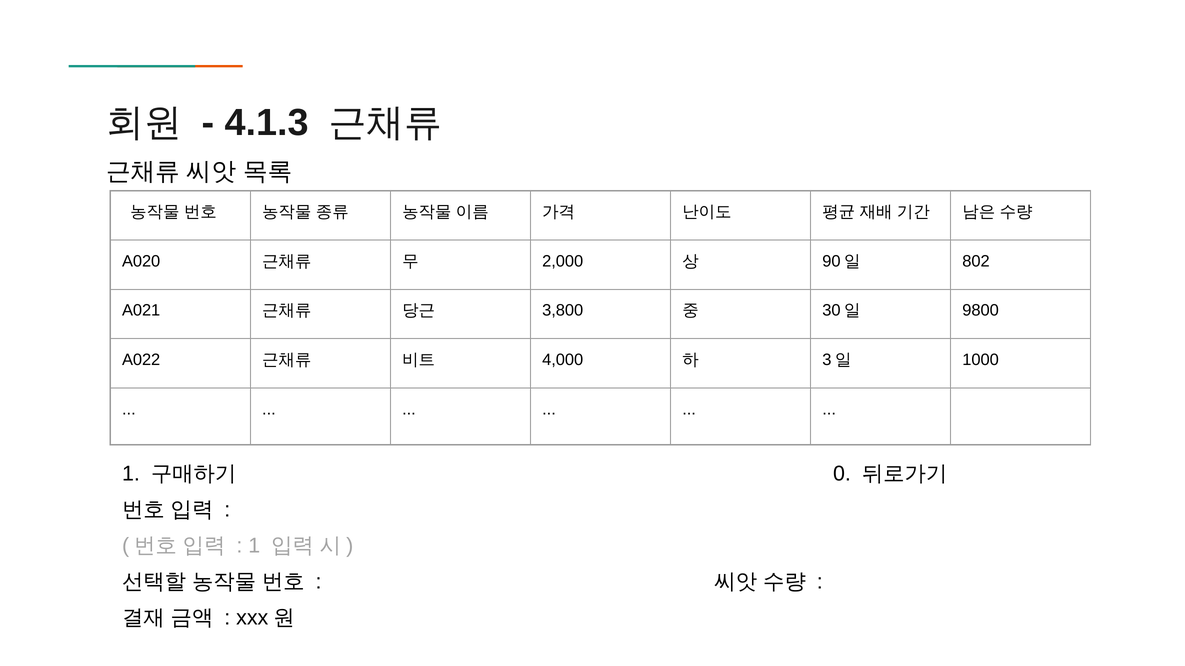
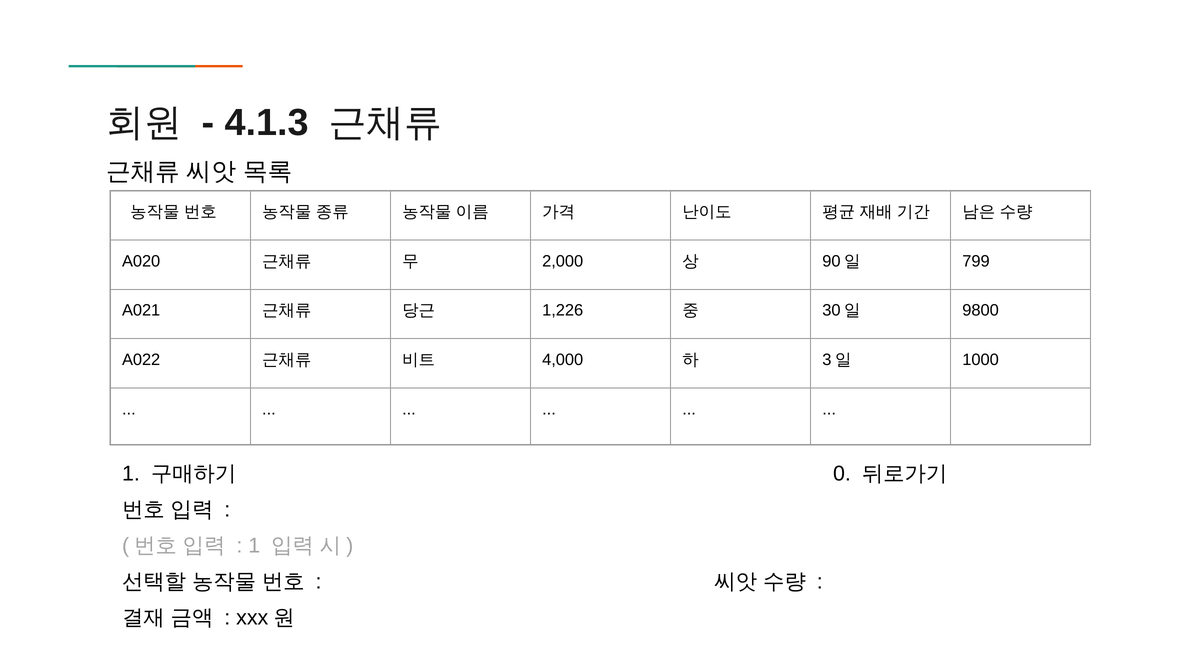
802: 802 -> 799
3,800: 3,800 -> 1,226
